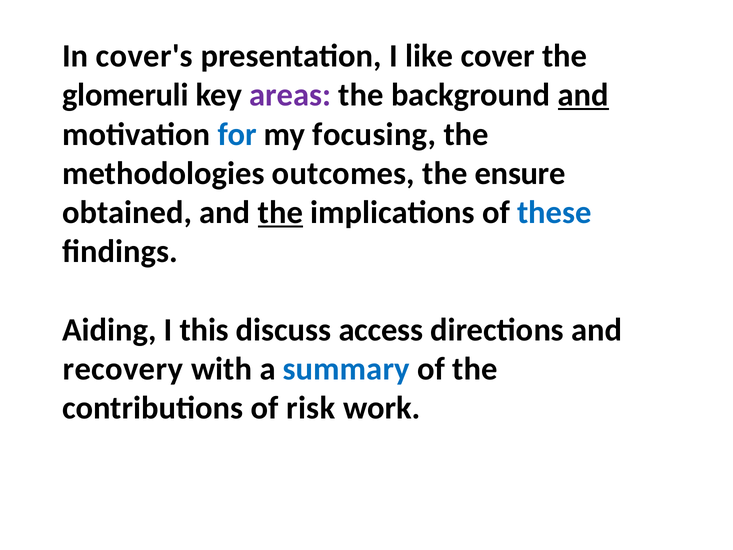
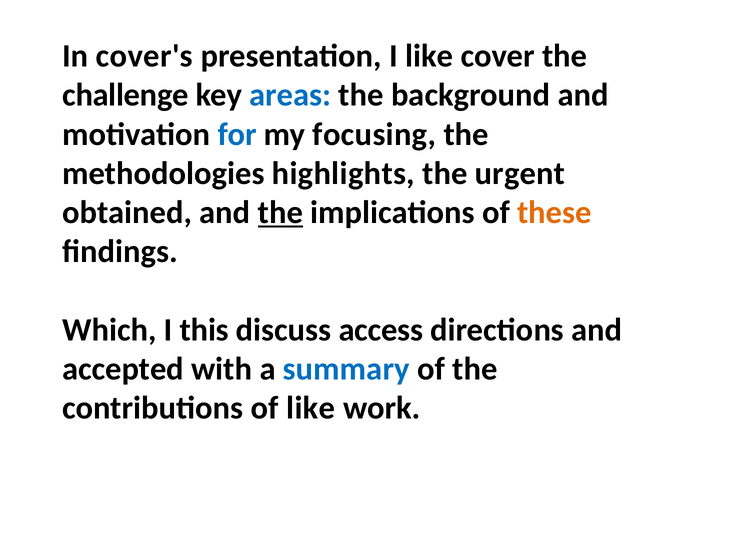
glomeruli: glomeruli -> challenge
areas colour: purple -> blue
and at (583, 95) underline: present -> none
outcomes: outcomes -> highlights
ensure: ensure -> urgent
these colour: blue -> orange
Aiding: Aiding -> Which
recovery: recovery -> accepted
of risk: risk -> like
